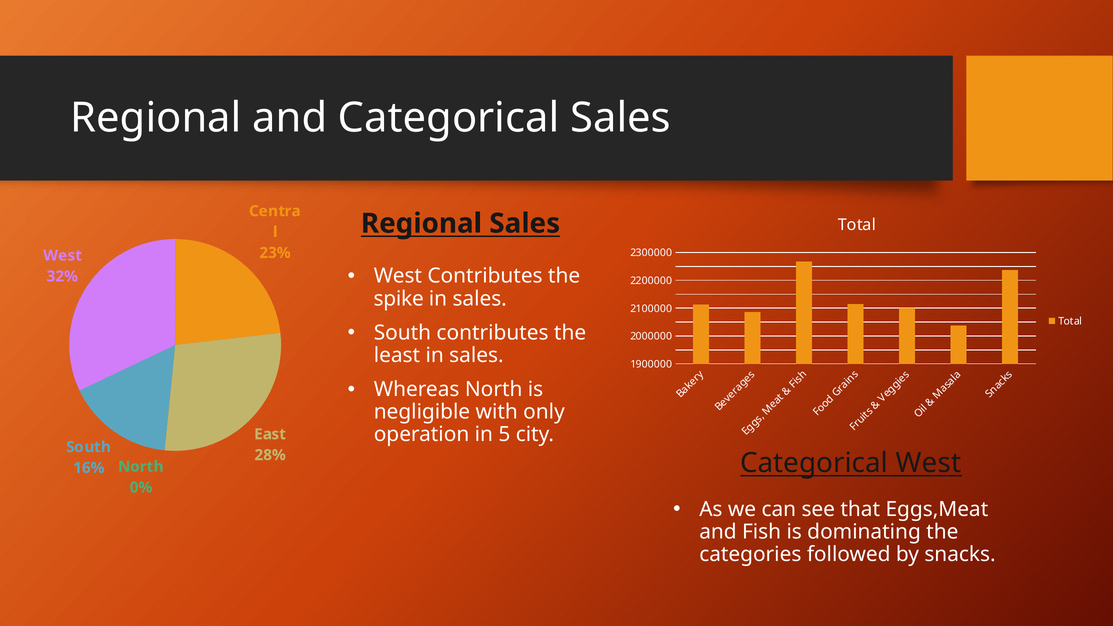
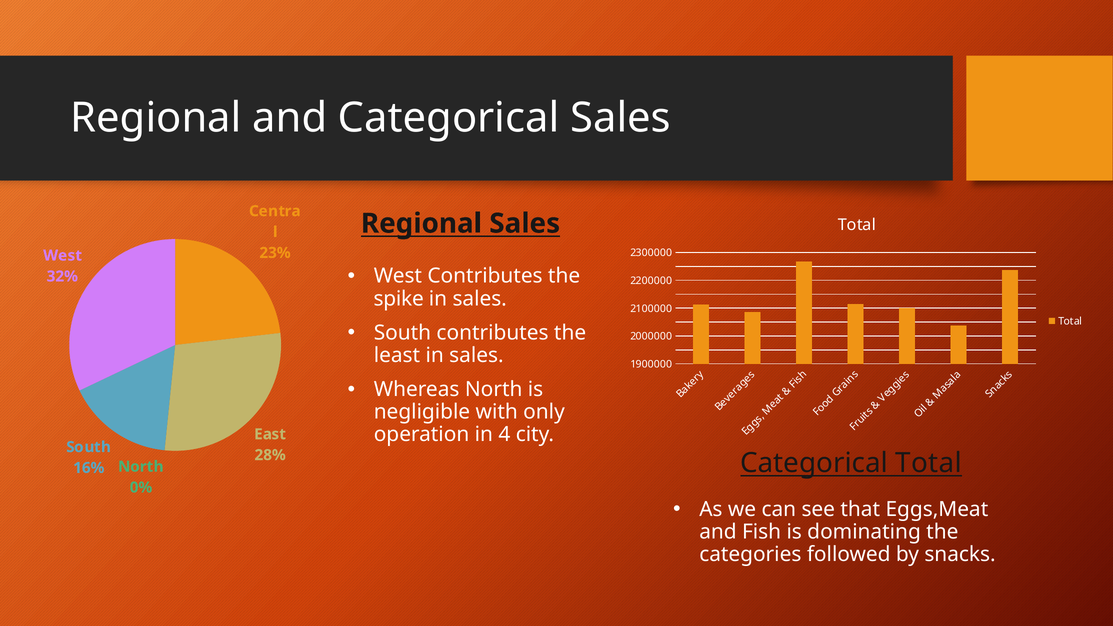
5: 5 -> 4
Categorical West: West -> Total
